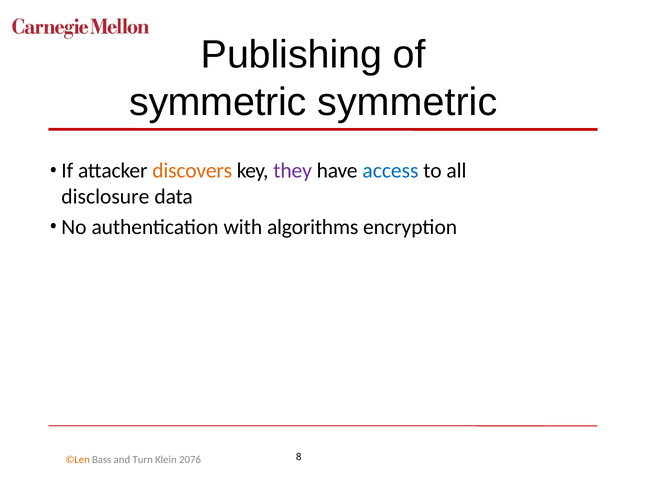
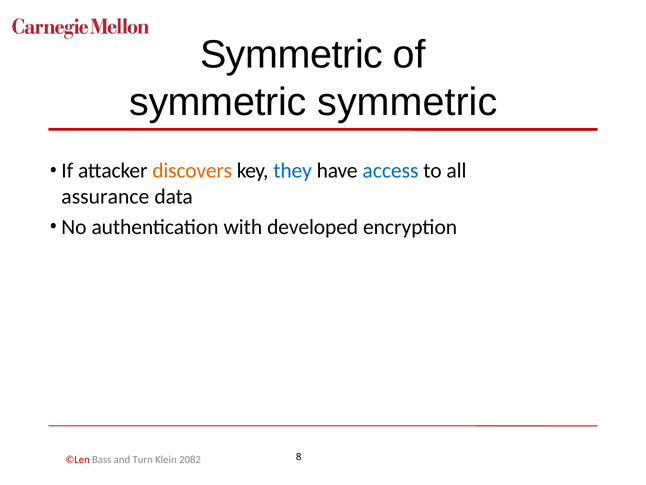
Publishing at (291, 55): Publishing -> Symmetric
they colour: purple -> blue
disclosure: disclosure -> assurance
algorithms: algorithms -> developed
©Len colour: orange -> red
2076: 2076 -> 2082
